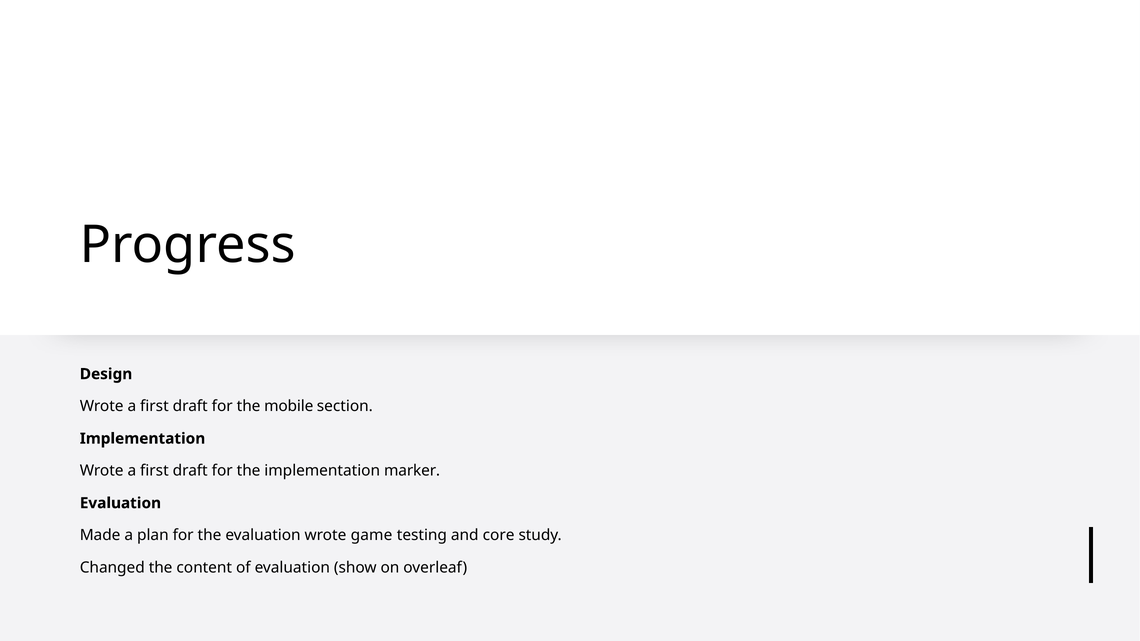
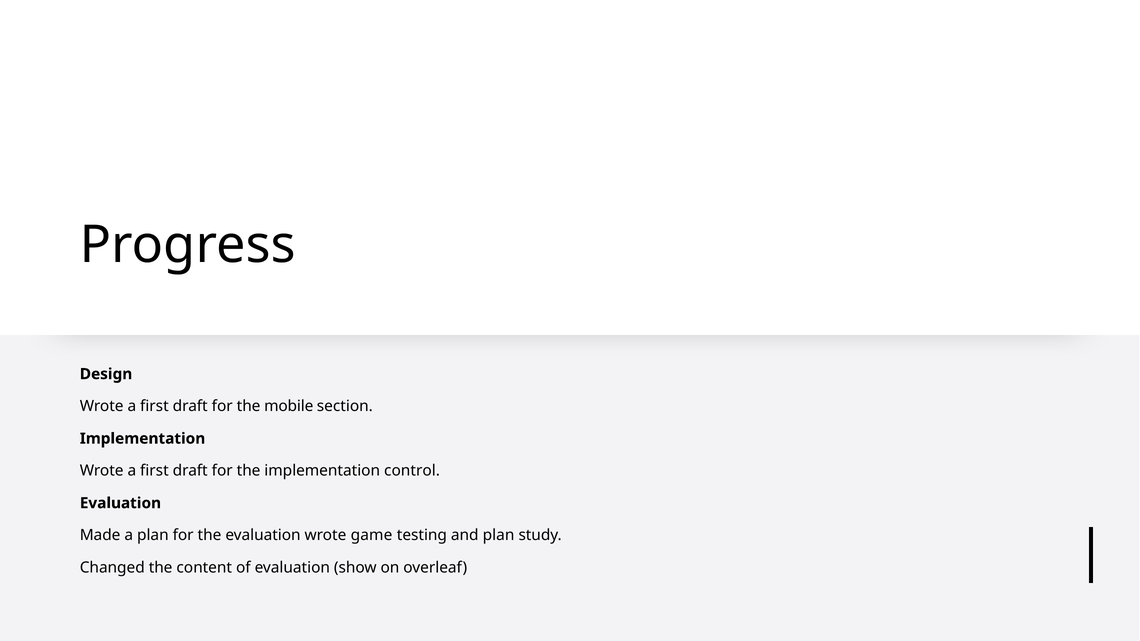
marker: marker -> control
and core: core -> plan
